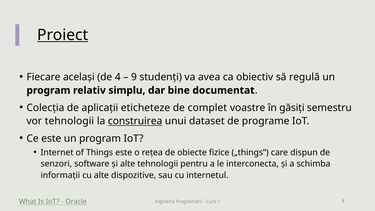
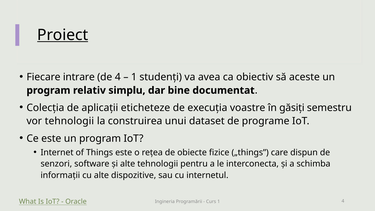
același: același -> intrare
9 at (134, 77): 9 -> 1
regulă: regulă -> aceste
complet: complet -> execuția
construirea underline: present -> none
